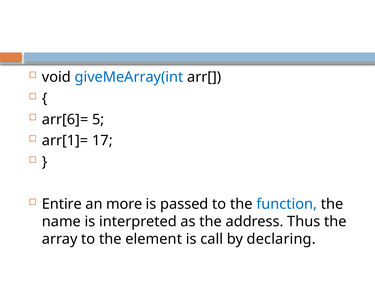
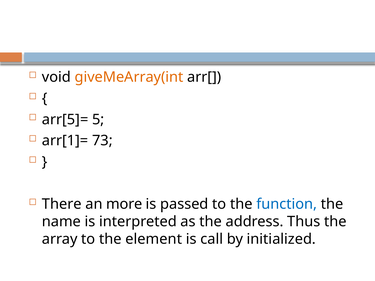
giveMeArray(int colour: blue -> orange
arr[6]=: arr[6]= -> arr[5]=
17: 17 -> 73
Entire: Entire -> There
declaring: declaring -> initialized
